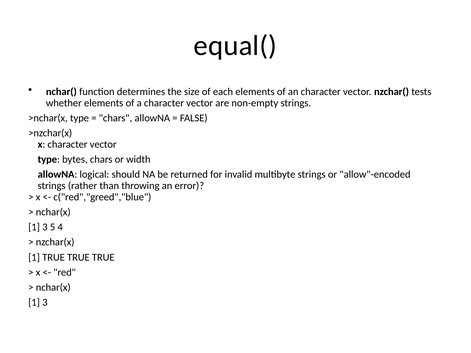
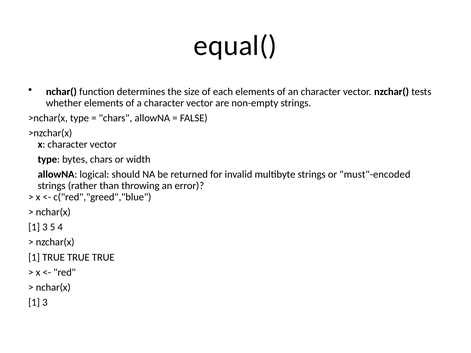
allow"-encoded: allow"-encoded -> must"-encoded
